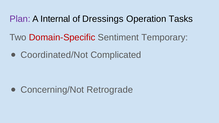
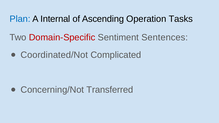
Plan colour: purple -> blue
Dressings: Dressings -> Ascending
Temporary: Temporary -> Sentences
Retrograde: Retrograde -> Transferred
